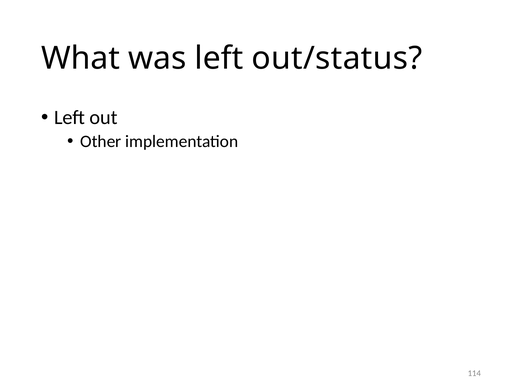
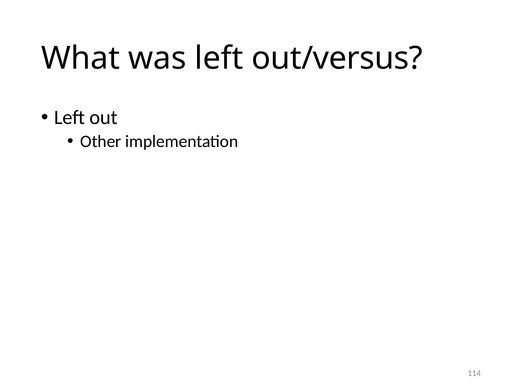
out/status: out/status -> out/versus
